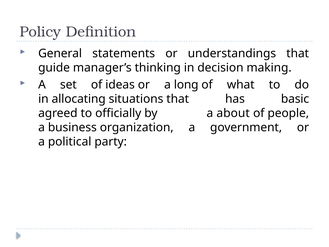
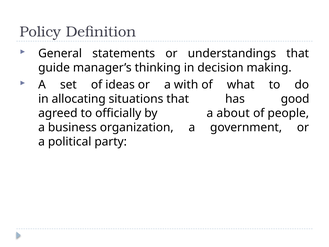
long: long -> with
basic: basic -> good
